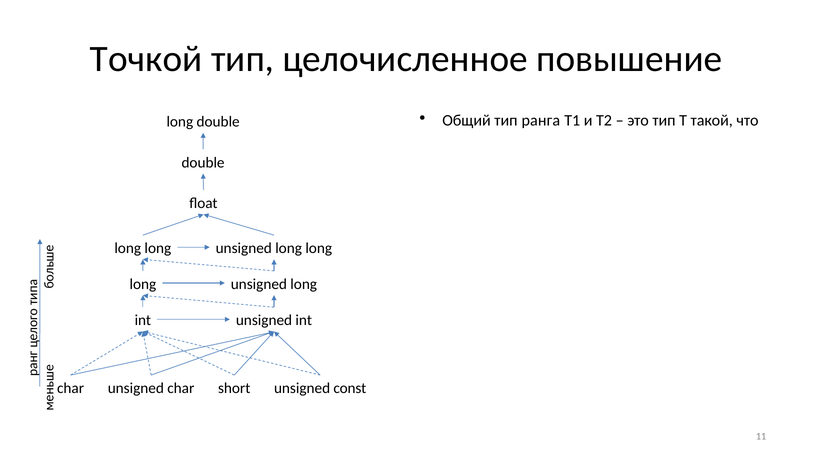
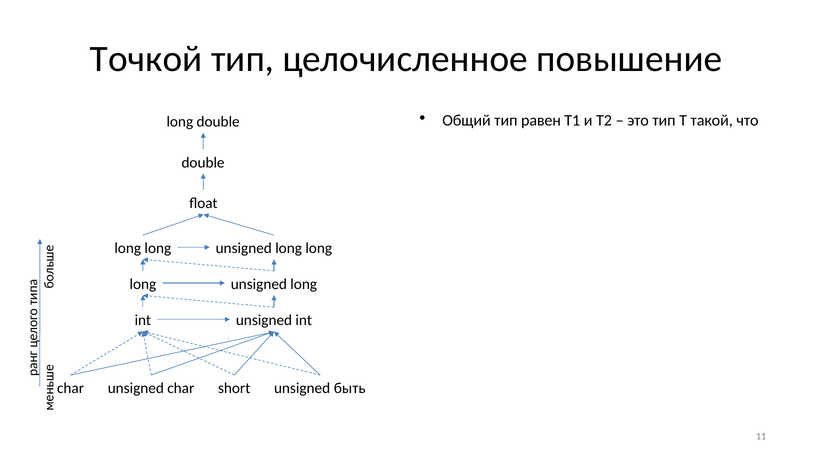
ранга: ранга -> равен
const: const -> быть
